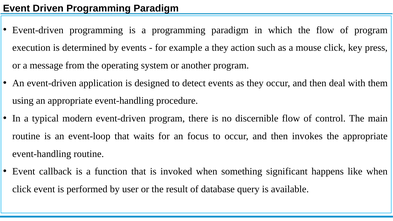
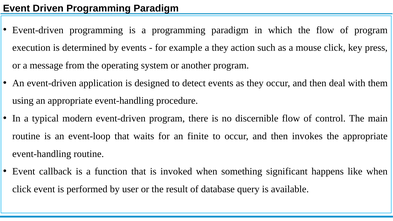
focus: focus -> finite
